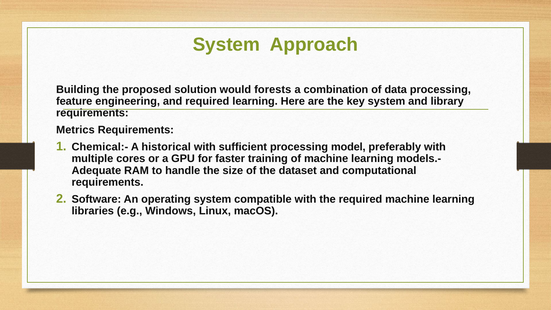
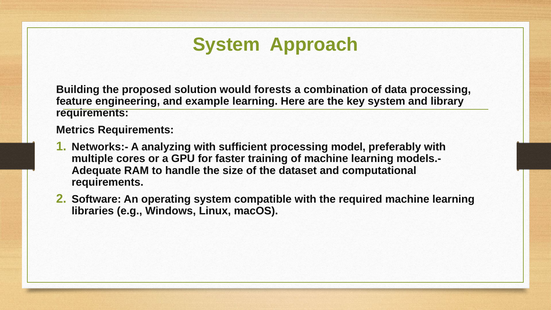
and required: required -> example
Chemical:-: Chemical:- -> Networks:-
historical: historical -> analyzing
